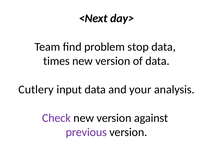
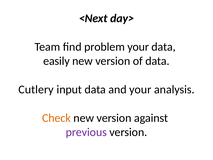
problem stop: stop -> your
times: times -> easily
Check colour: purple -> orange
